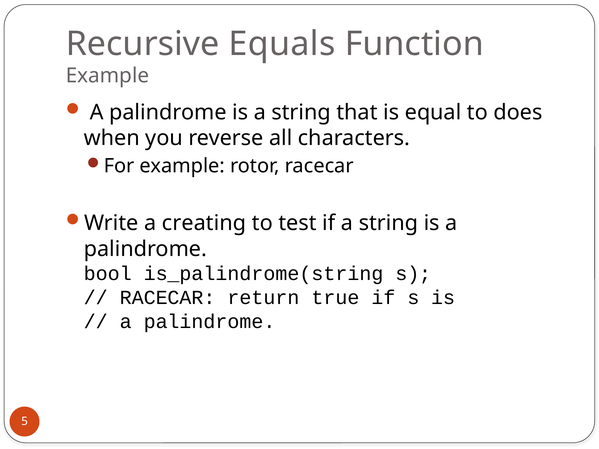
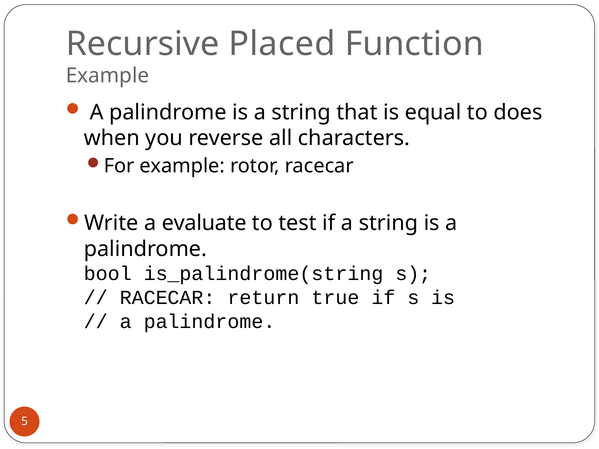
Equals: Equals -> Placed
creating: creating -> evaluate
